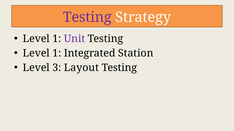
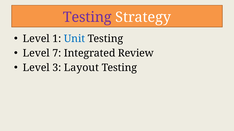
Unit colour: purple -> blue
1 at (57, 53): 1 -> 7
Station: Station -> Review
